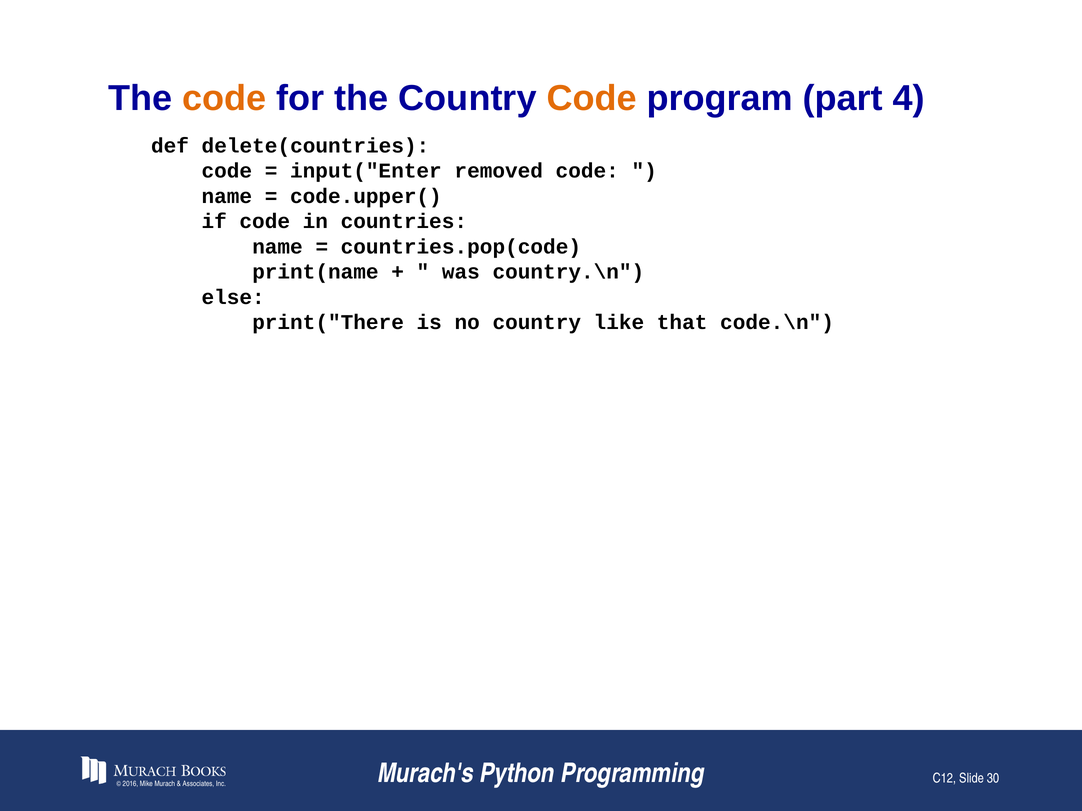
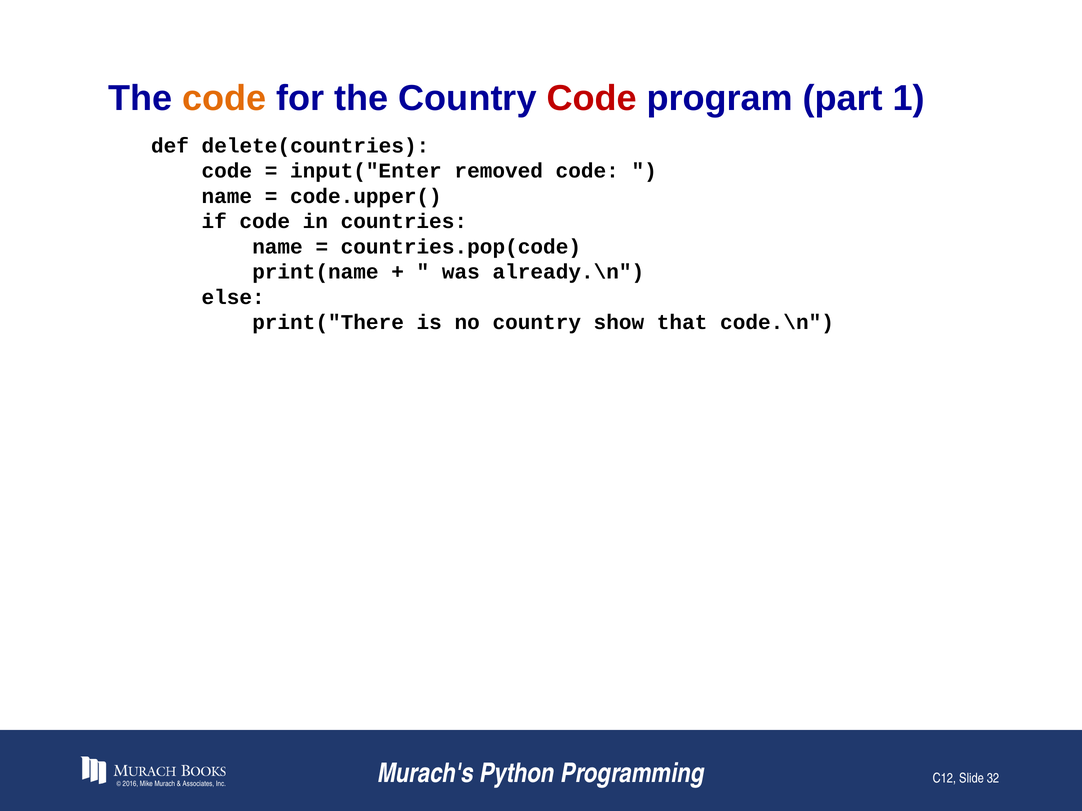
Code at (592, 98) colour: orange -> red
4: 4 -> 1
country.\n: country.\n -> already.\n
like: like -> show
30: 30 -> 32
